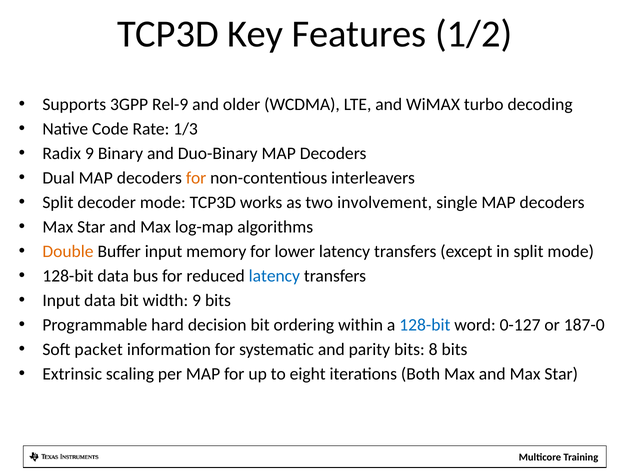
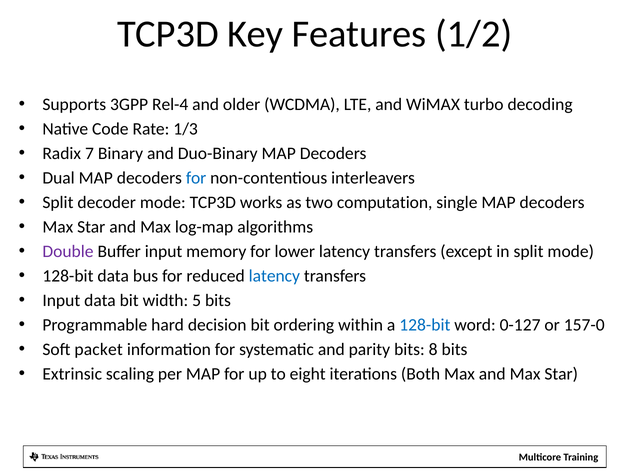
Rel-9: Rel-9 -> Rel-4
Radix 9: 9 -> 7
for at (196, 178) colour: orange -> blue
involvement: involvement -> computation
Double colour: orange -> purple
width 9: 9 -> 5
187-0: 187-0 -> 157-0
